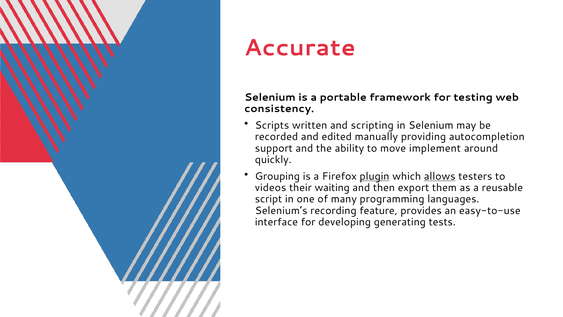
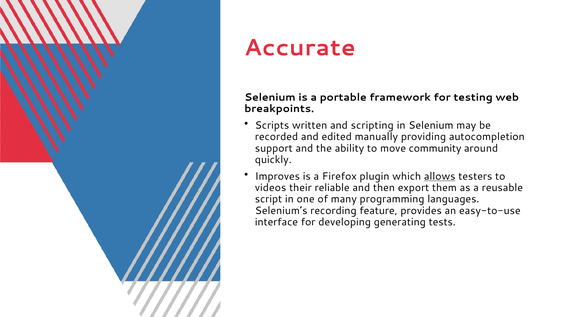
consistency: consistency -> breakpoints
implement: implement -> community
Grouping: Grouping -> Improves
plugin underline: present -> none
waiting: waiting -> reliable
